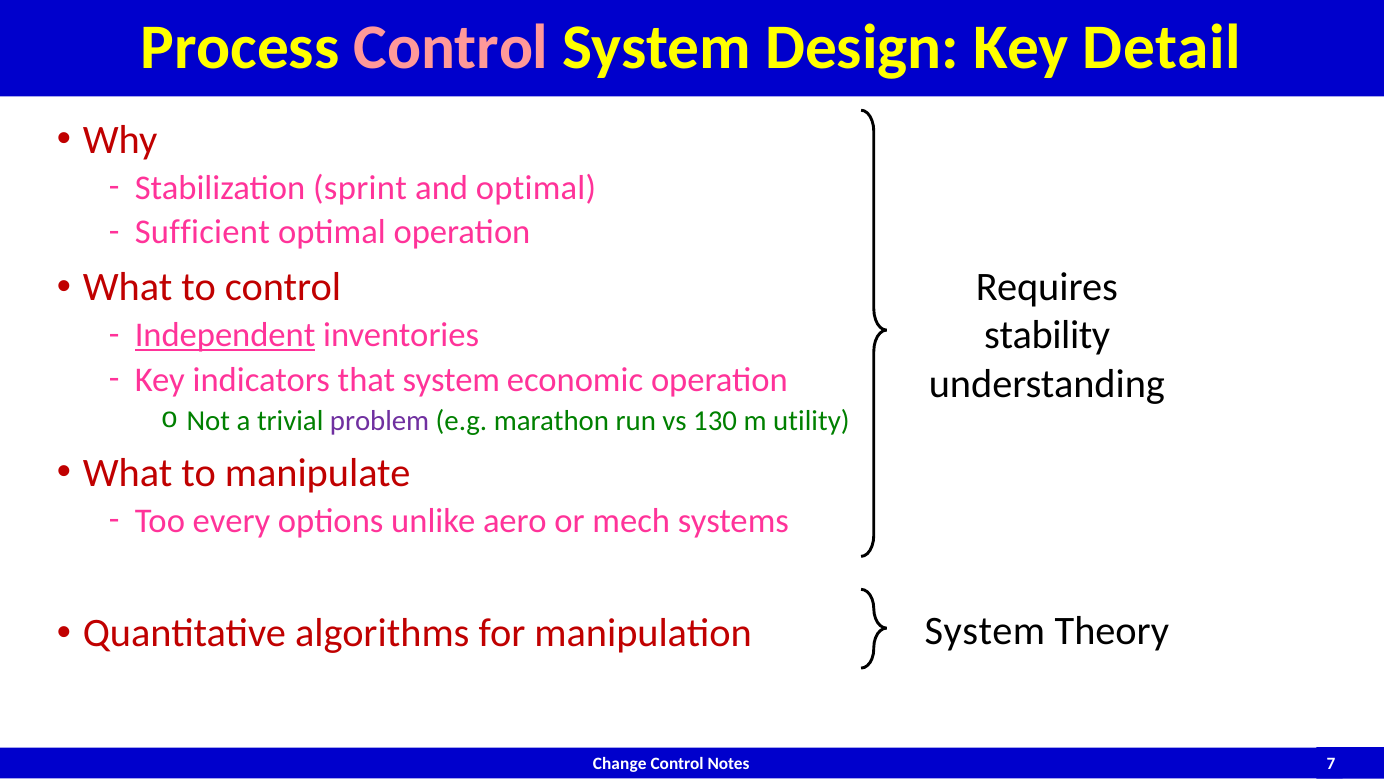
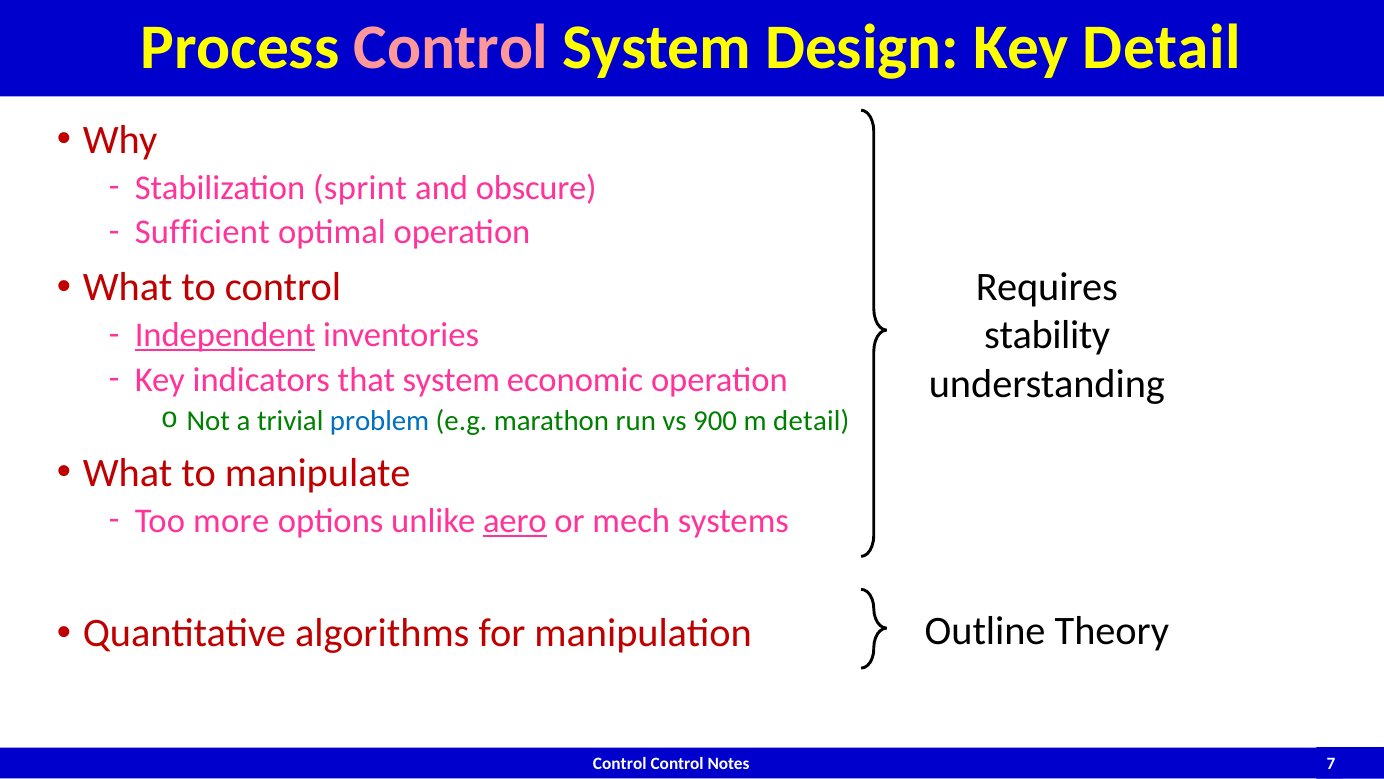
and optimal: optimal -> obscure
problem colour: purple -> blue
130: 130 -> 900
m utility: utility -> detail
every: every -> more
aero underline: none -> present
System at (985, 631): System -> Outline
Change at (620, 764): Change -> Control
